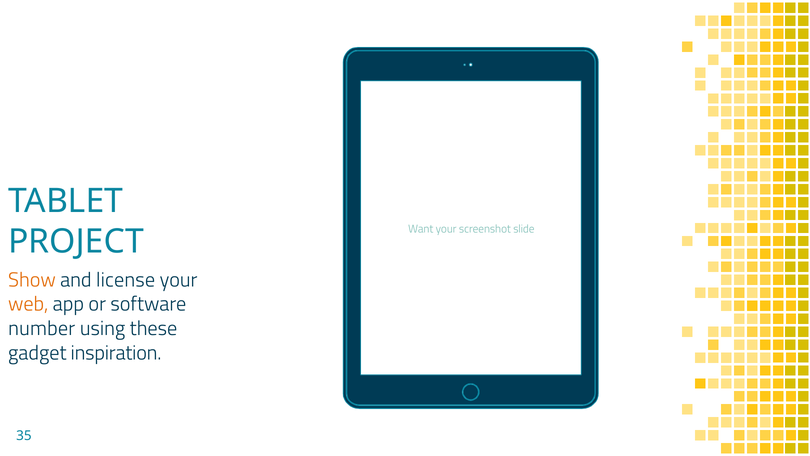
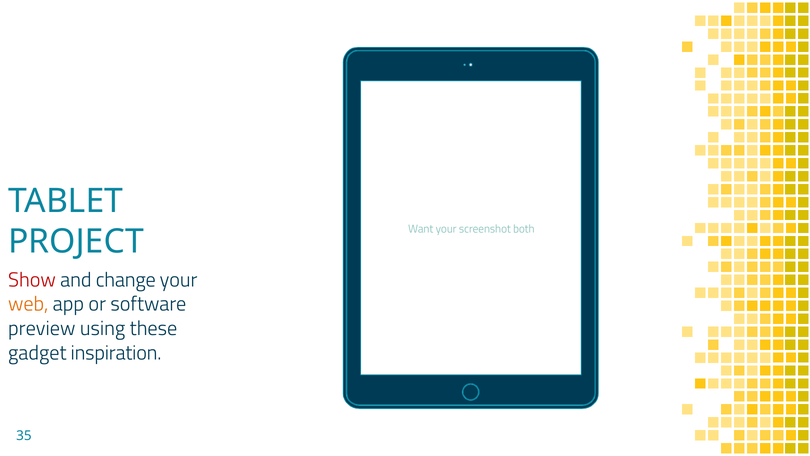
slide: slide -> both
Show colour: orange -> red
license: license -> change
number: number -> preview
